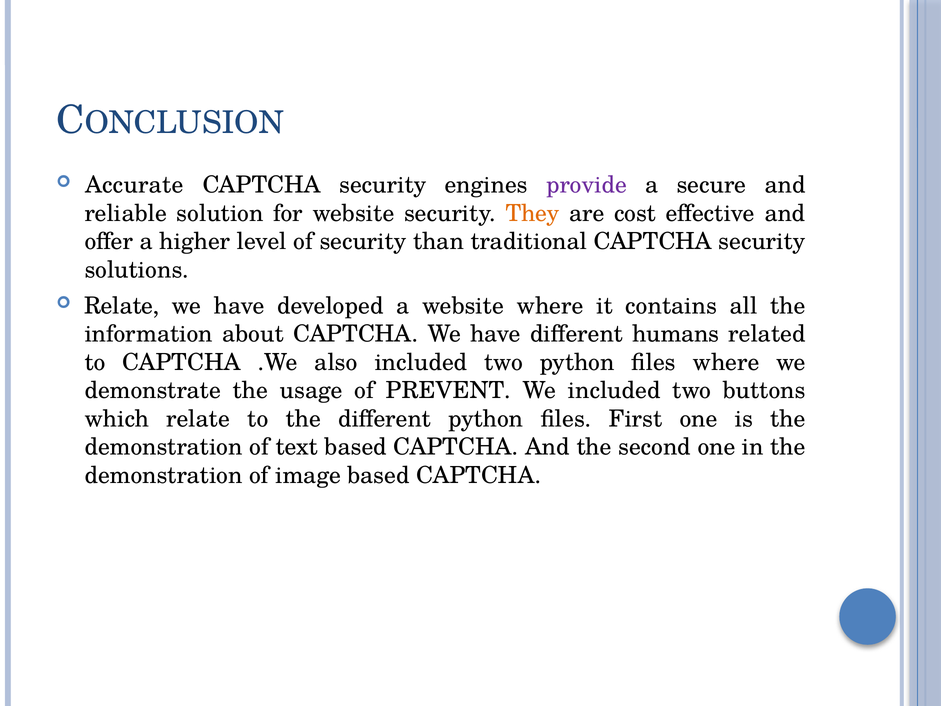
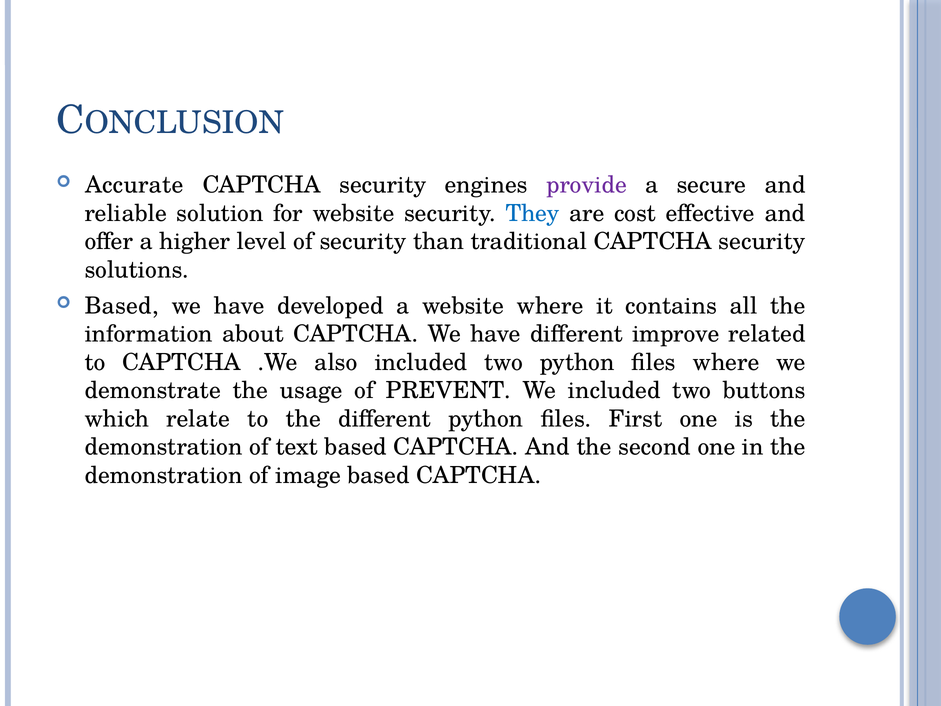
They colour: orange -> blue
Relate at (122, 306): Relate -> Based
humans: humans -> improve
